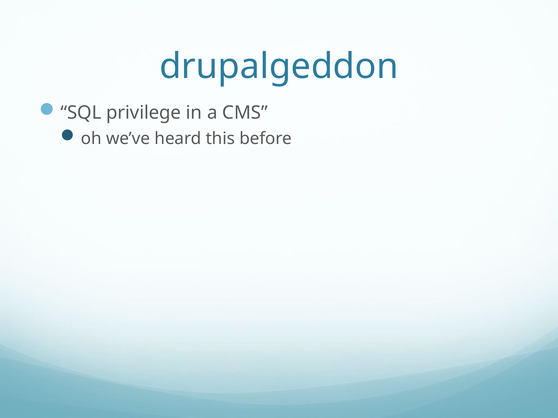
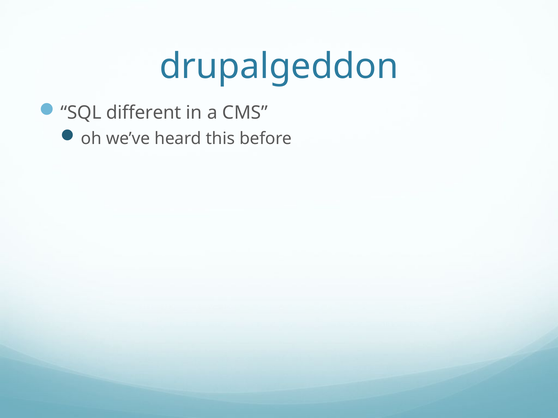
privilege: privilege -> different
